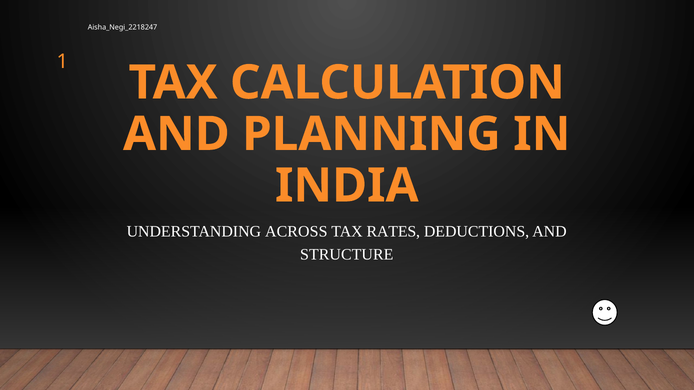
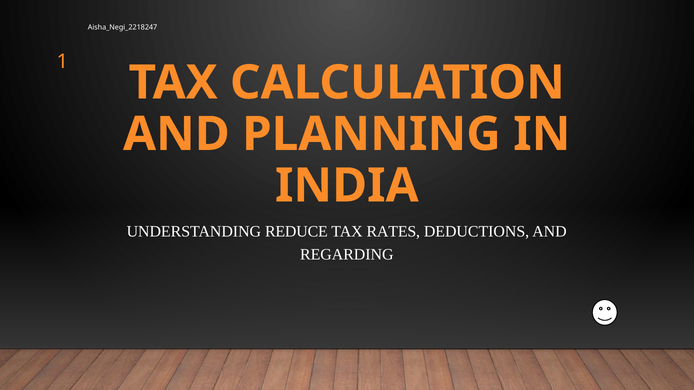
ACROSS: ACROSS -> REDUCE
STRUCTURE: STRUCTURE -> REGARDING
